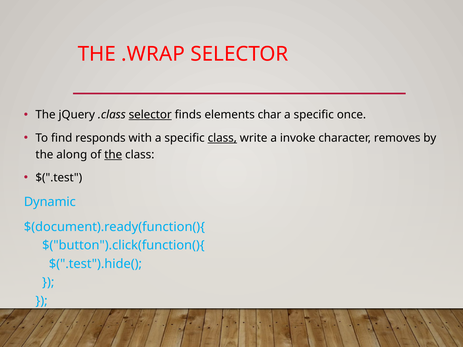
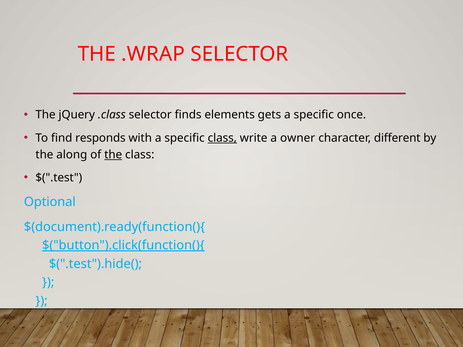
selector at (150, 115) underline: present -> none
char: char -> gets
invoke: invoke -> owner
removes: removes -> different
Dynamic: Dynamic -> Optional
$("button").click(function(){ underline: none -> present
